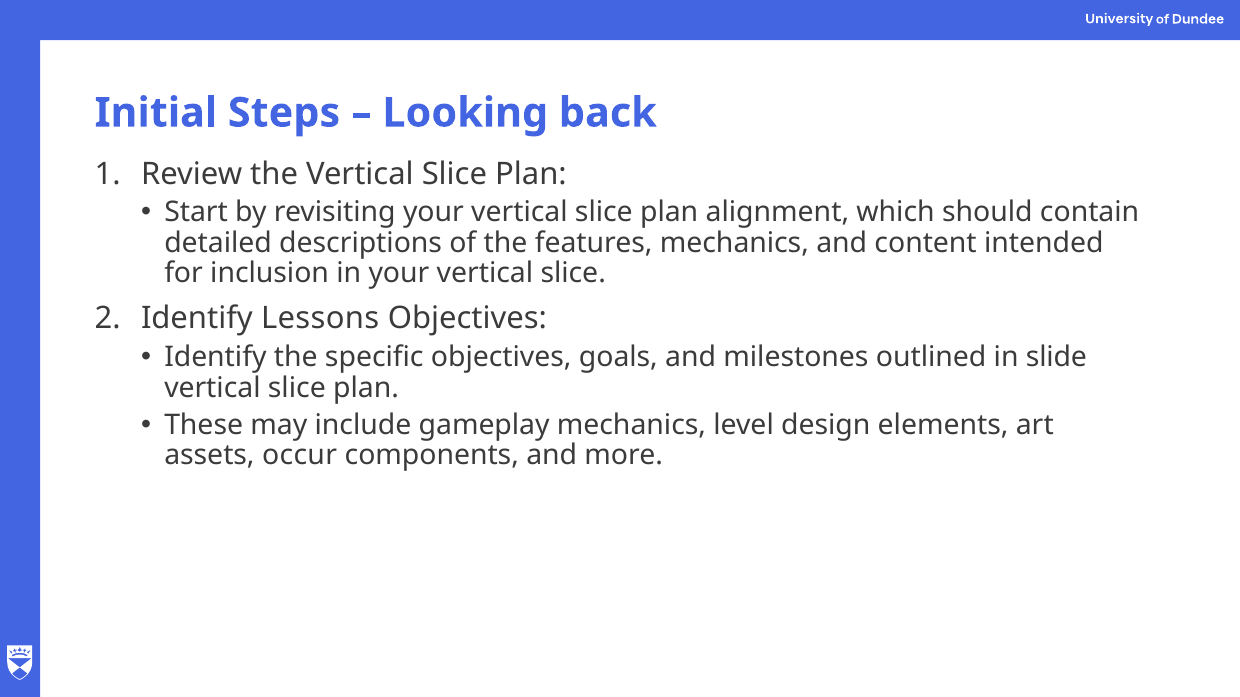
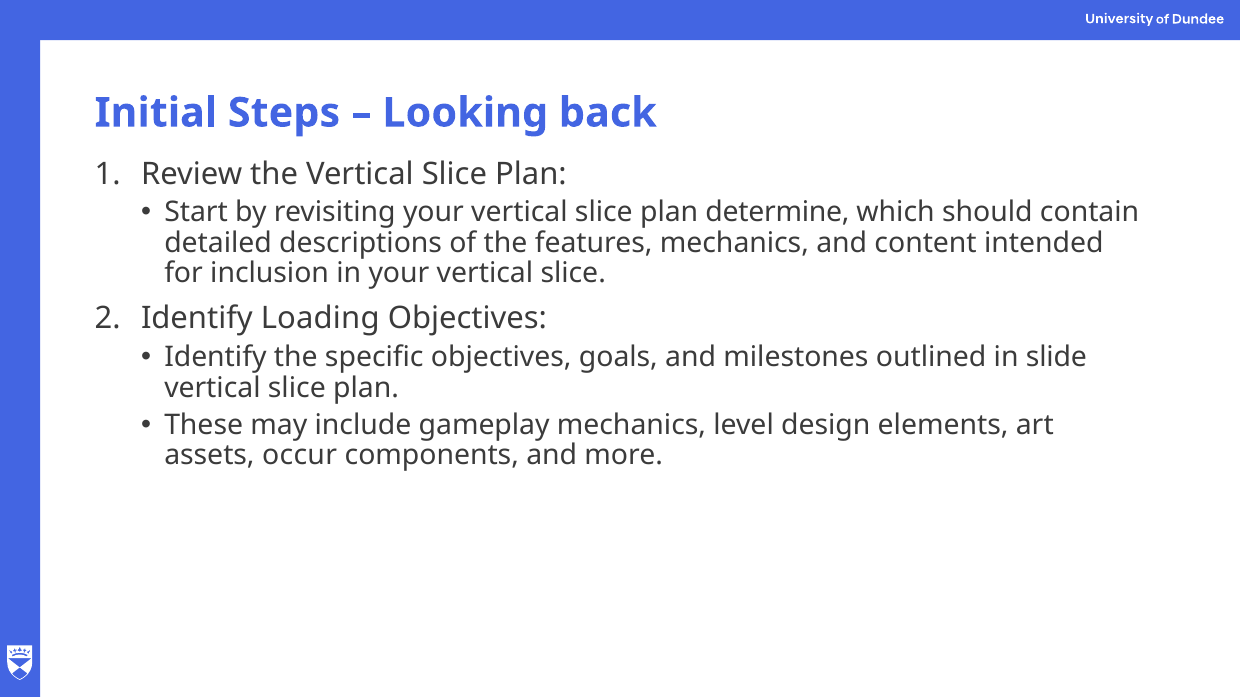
alignment: alignment -> determine
Lessons: Lessons -> Loading
